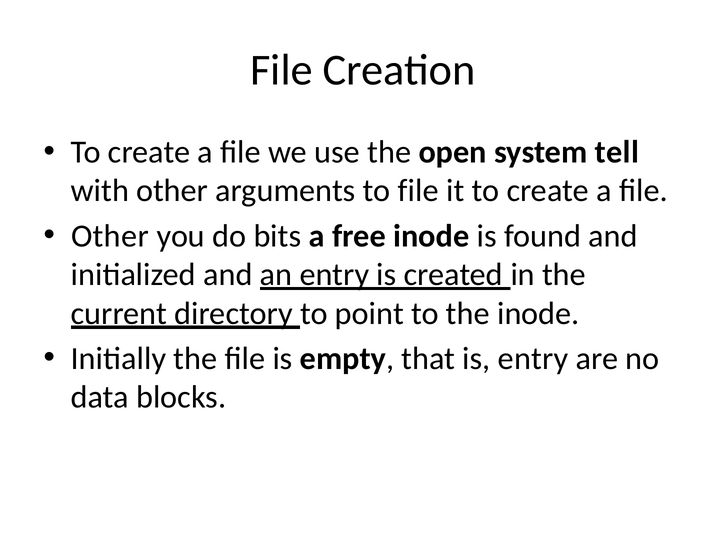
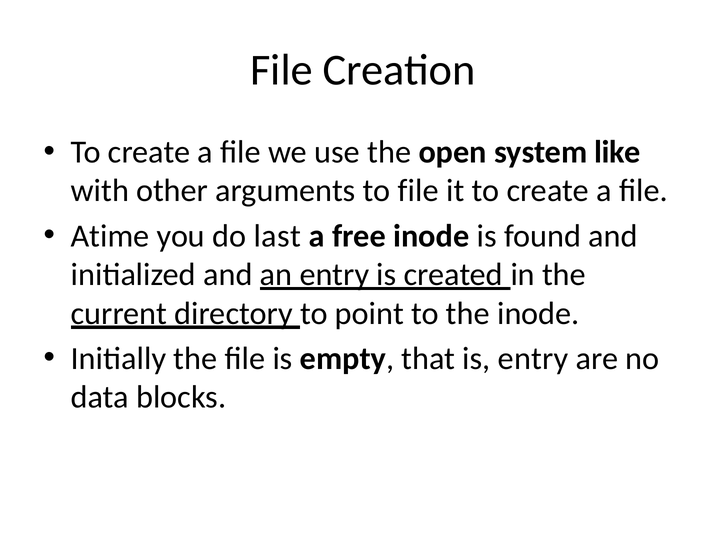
tell: tell -> like
Other at (110, 236): Other -> Atime
bits: bits -> last
